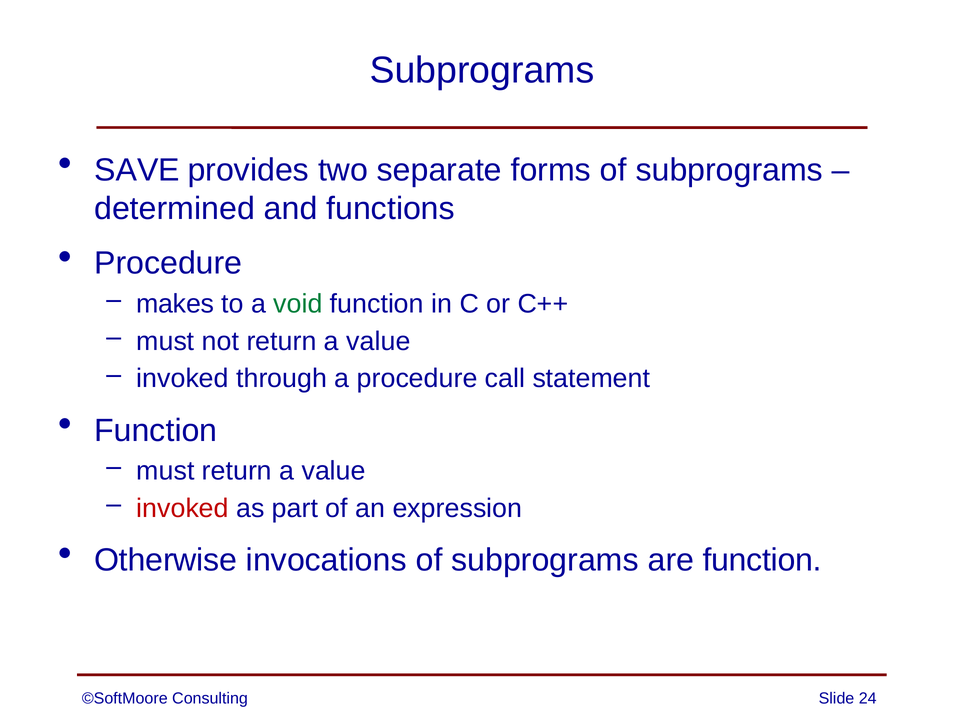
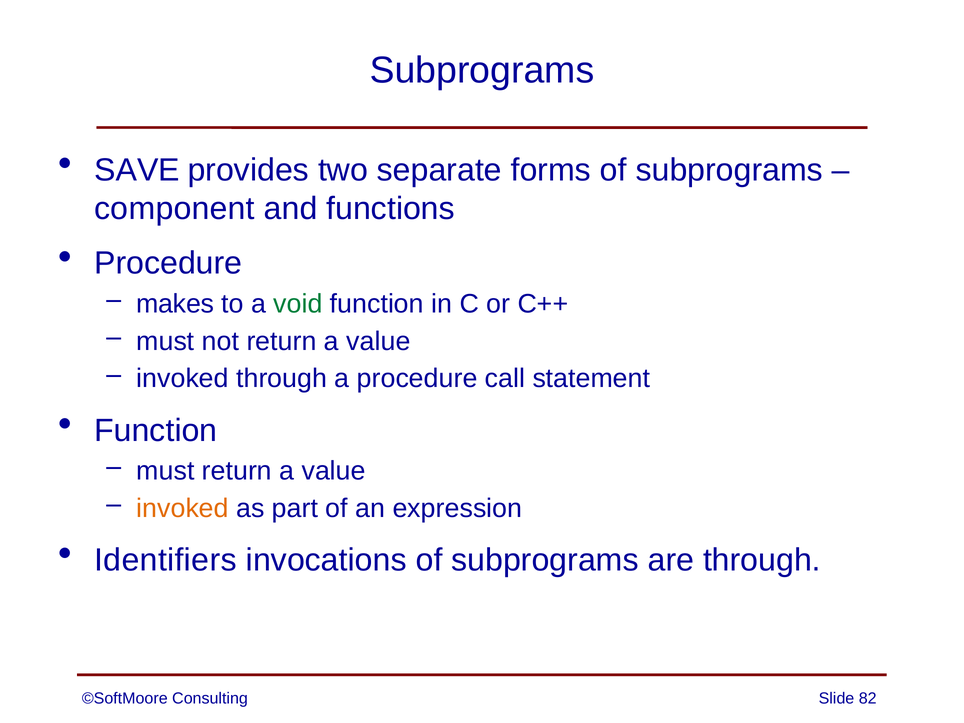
determined: determined -> component
invoked at (183, 508) colour: red -> orange
Otherwise: Otherwise -> Identifiers
are function: function -> through
24: 24 -> 82
